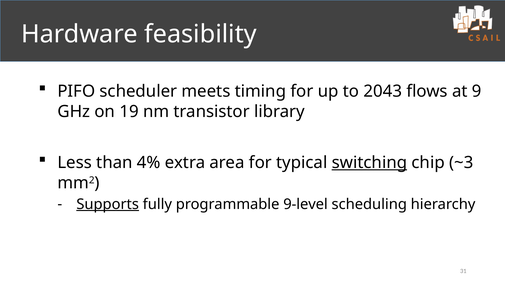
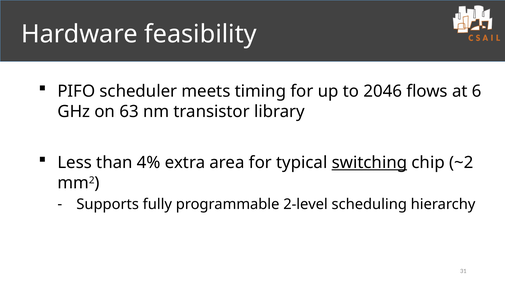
2043: 2043 -> 2046
9: 9 -> 6
19: 19 -> 63
~3: ~3 -> ~2
Supports underline: present -> none
9-level: 9-level -> 2-level
